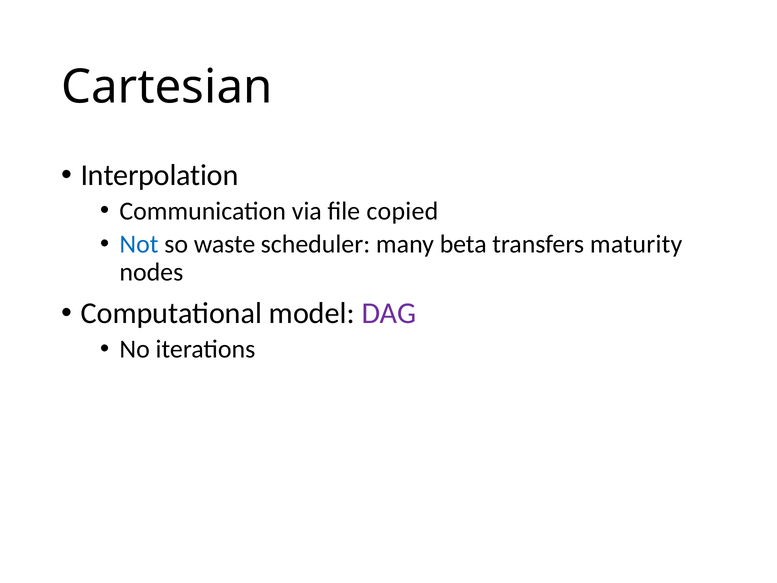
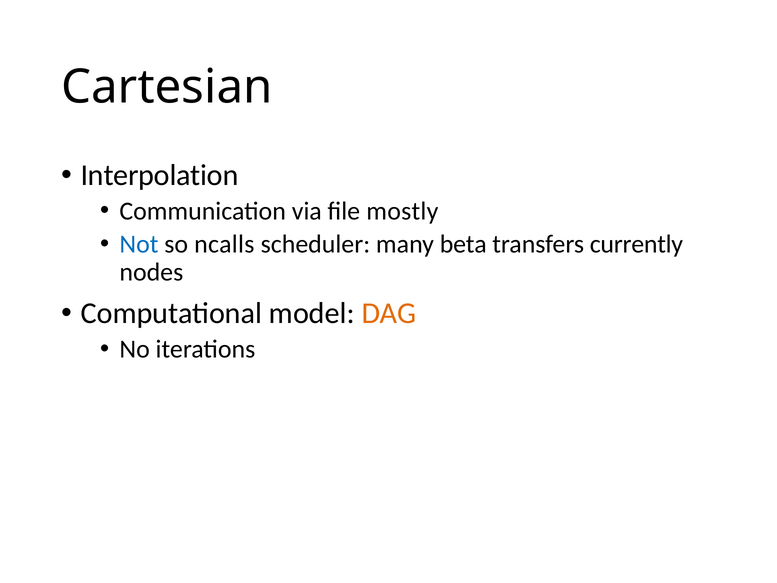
copied: copied -> mostly
waste: waste -> ncalls
maturity: maturity -> currently
DAG colour: purple -> orange
